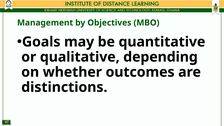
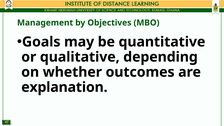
distinctions: distinctions -> explanation
